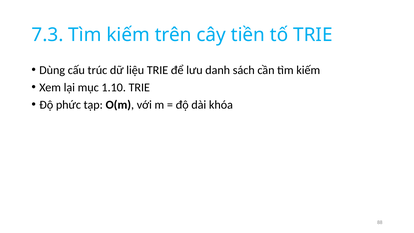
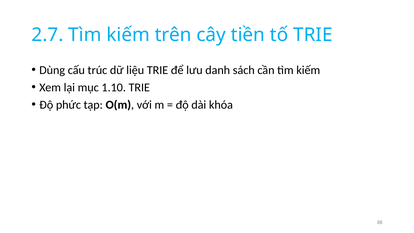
7.3: 7.3 -> 2.7
